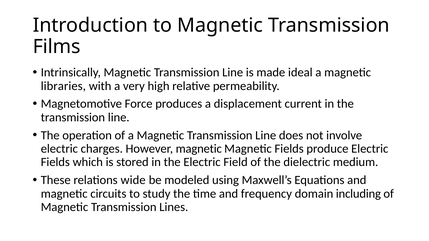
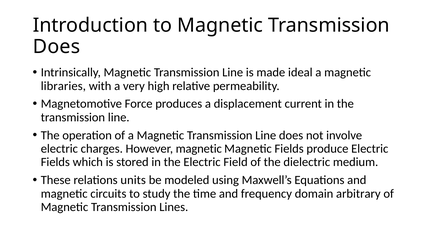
Films at (57, 47): Films -> Does
wide: wide -> units
including: including -> arbitrary
